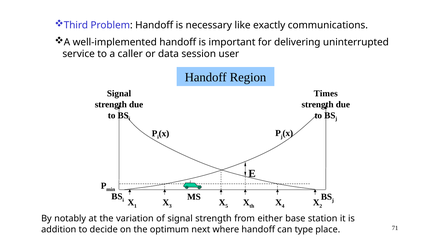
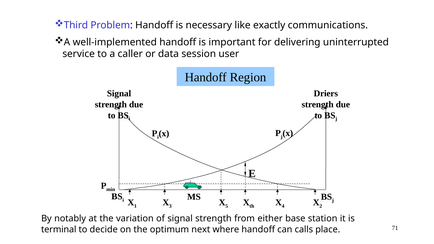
Times: Times -> Driers
addition: addition -> terminal
type: type -> calls
